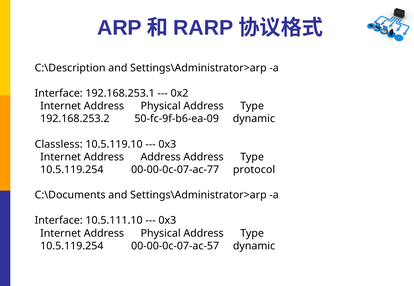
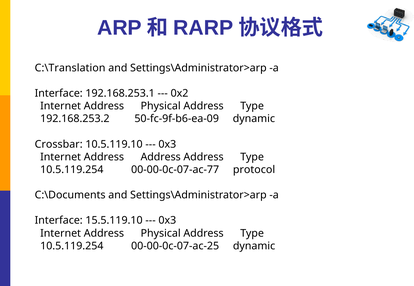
C:\Description: C:\Description -> C:\Translation
Classless: Classless -> Crossbar
10.5.111.10: 10.5.111.10 -> 15.5.119.10
00-00-0c-07-ac-57: 00-00-0c-07-ac-57 -> 00-00-0c-07-ac-25
